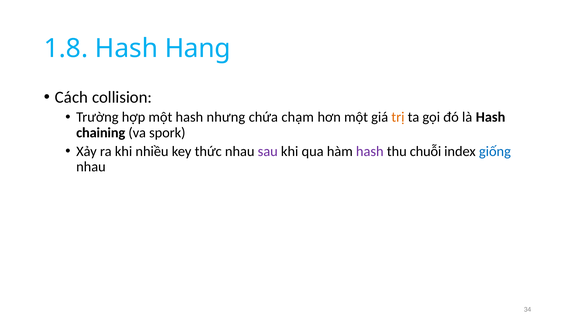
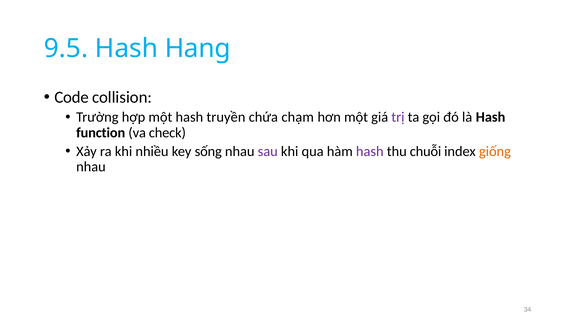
1.8: 1.8 -> 9.5
Cách: Cách -> Code
nhưng: nhưng -> truyền
trị colour: orange -> purple
chaining: chaining -> function
spork: spork -> check
thức: thức -> sống
giống colour: blue -> orange
